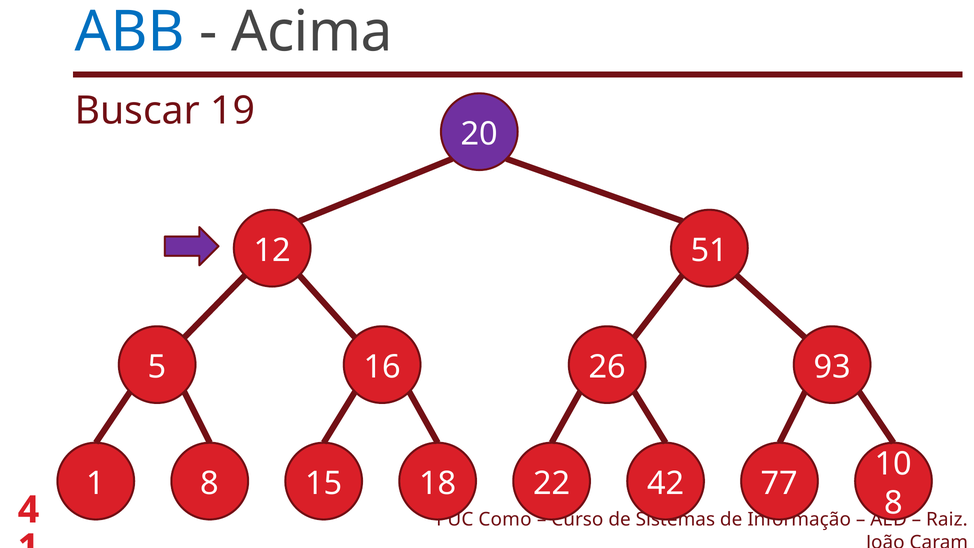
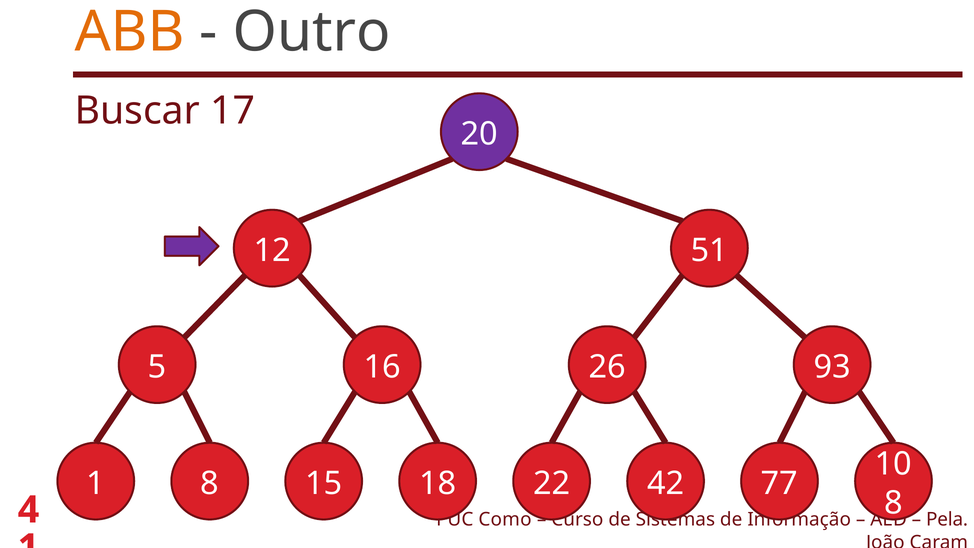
ABB colour: blue -> orange
Acima: Acima -> Outro
19: 19 -> 17
Raiz: Raiz -> Pela
